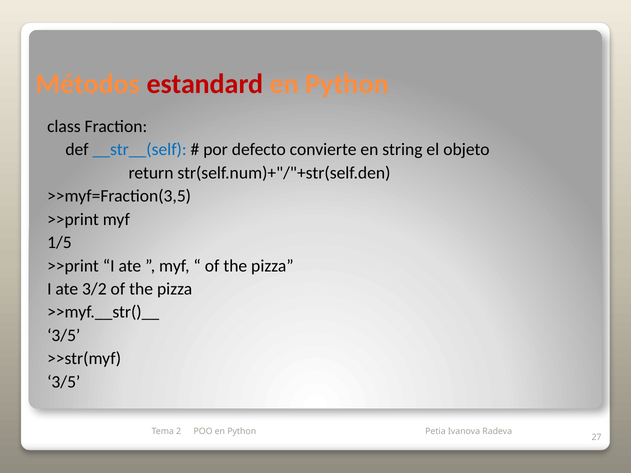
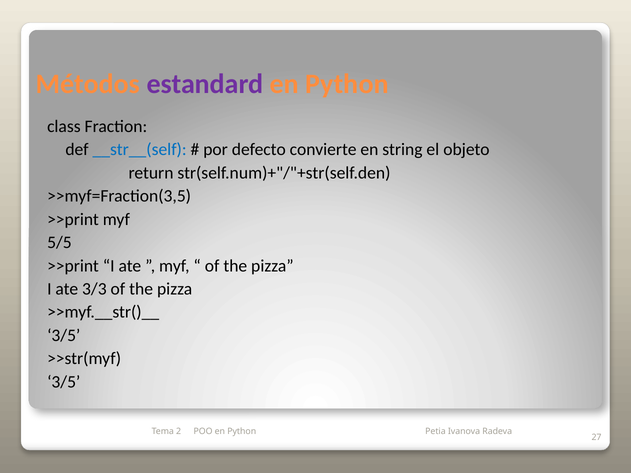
estandard colour: red -> purple
1/5: 1/5 -> 5/5
3/2: 3/2 -> 3/3
